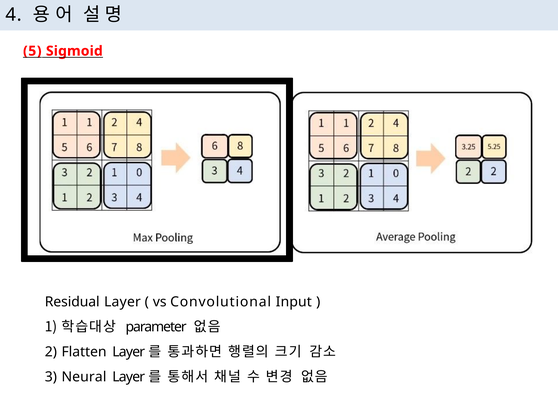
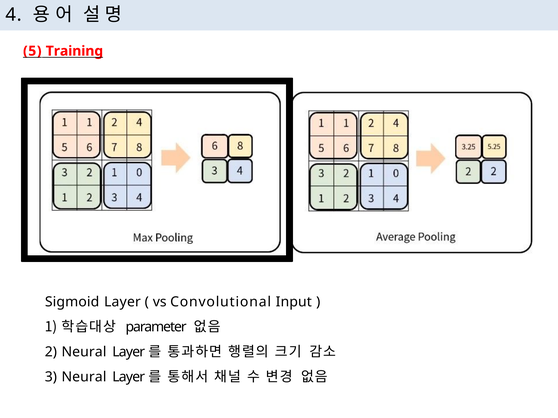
Sigmoid: Sigmoid -> Training
Residual: Residual -> Sigmoid
Flatten at (84, 352): Flatten -> Neural
